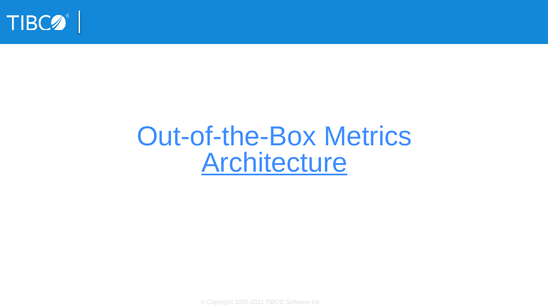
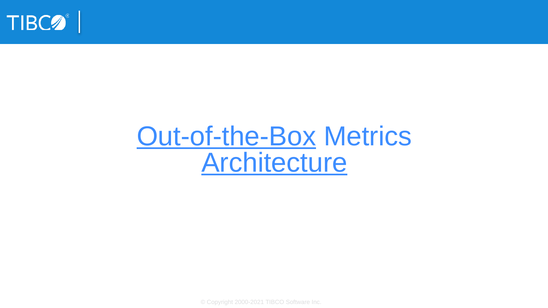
Out-of-the-Box underline: none -> present
